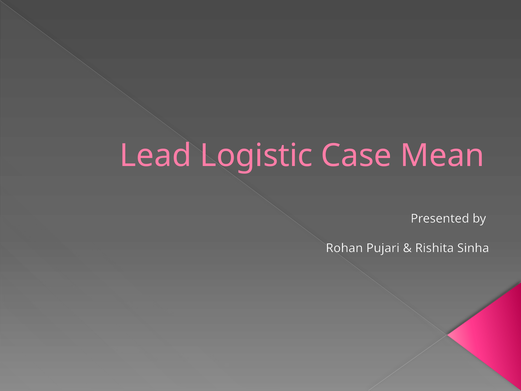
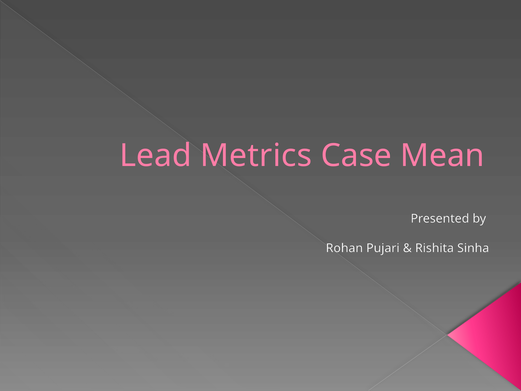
Logistic: Logistic -> Metrics
